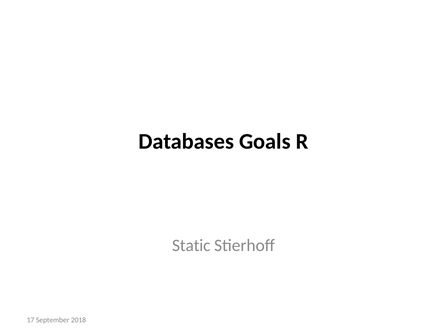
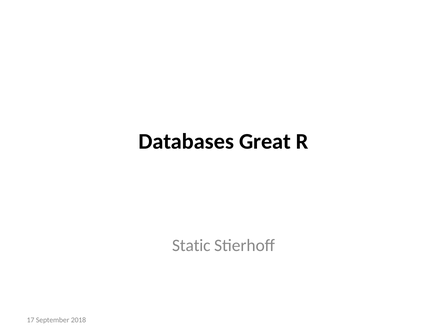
Goals: Goals -> Great
